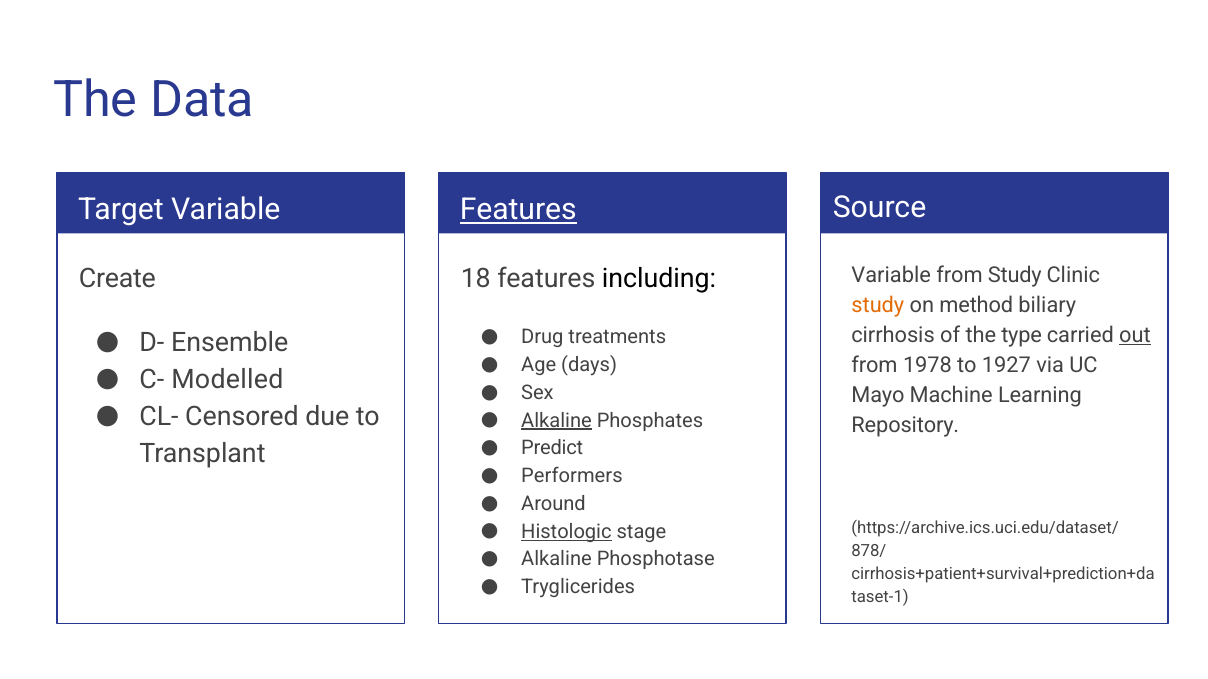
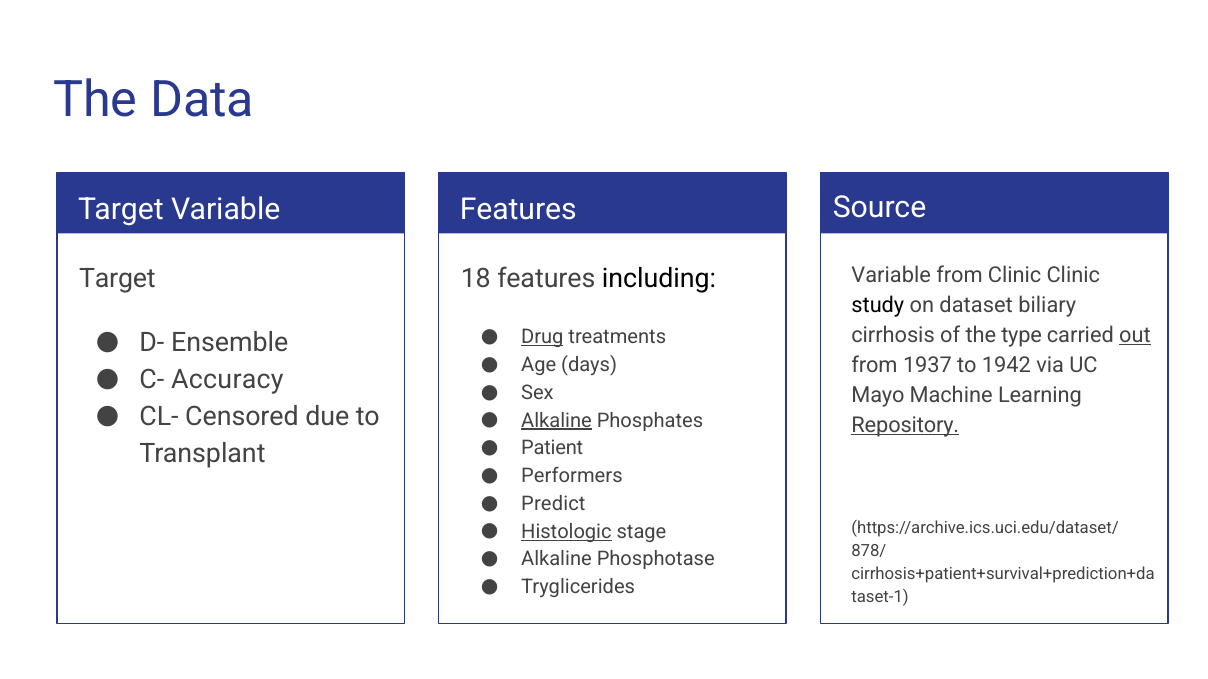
Features at (518, 210) underline: present -> none
from Study: Study -> Clinic
Create at (117, 279): Create -> Target
study at (878, 305) colour: orange -> black
method: method -> dataset
Drug underline: none -> present
1978: 1978 -> 1937
1927: 1927 -> 1942
Modelled: Modelled -> Accuracy
Repository underline: none -> present
Predict: Predict -> Patient
Around: Around -> Predict
